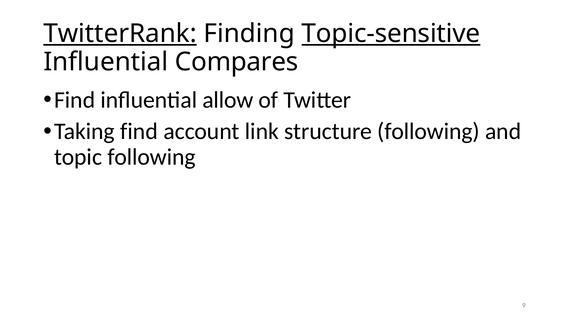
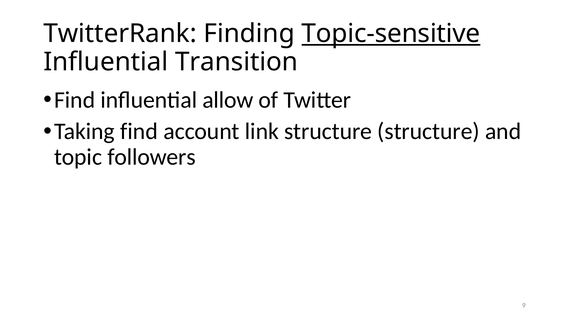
TwitterRank underline: present -> none
Compares: Compares -> Transition
structure following: following -> structure
topic following: following -> followers
